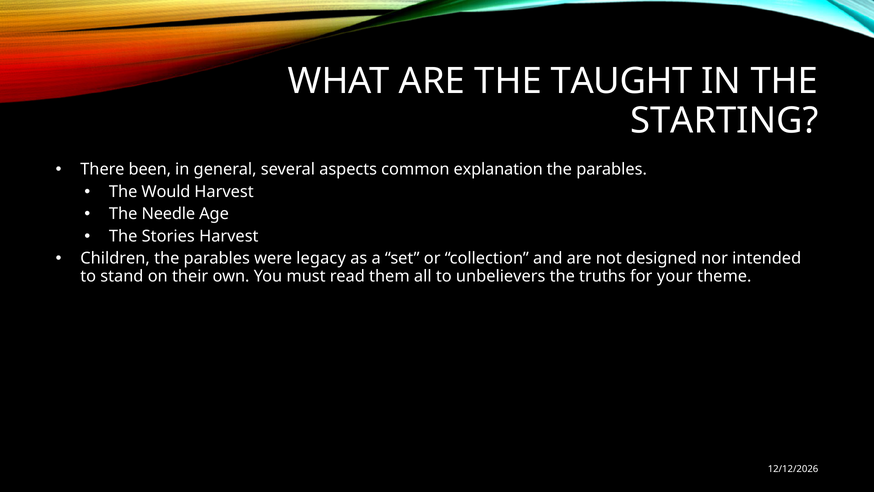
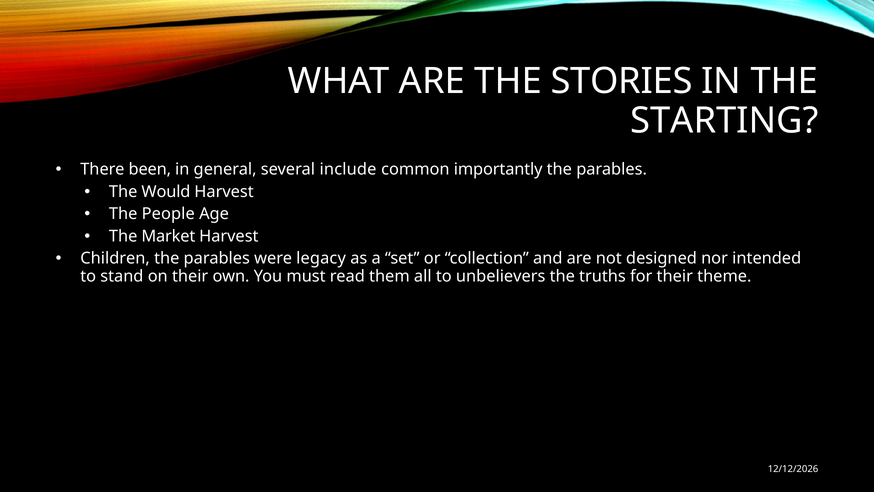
TAUGHT: TAUGHT -> STORIES
aspects: aspects -> include
explanation: explanation -> importantly
Needle: Needle -> People
Stories: Stories -> Market
for your: your -> their
